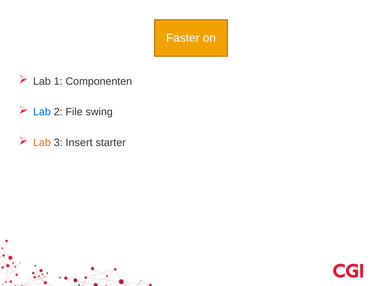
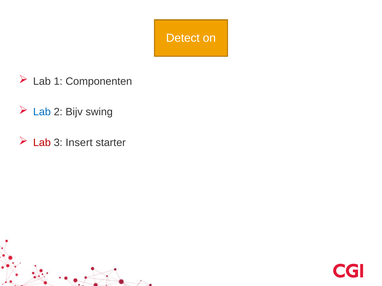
Faster: Faster -> Detect
File: File -> Bijv
Lab at (42, 143) colour: orange -> red
